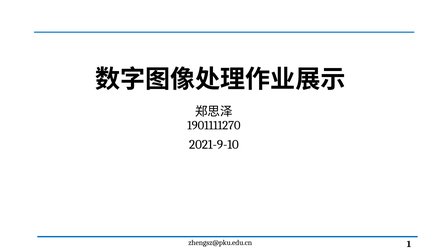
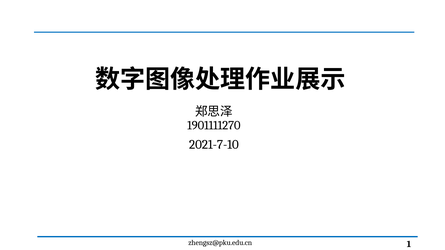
2021-9-10: 2021-9-10 -> 2021-7-10
